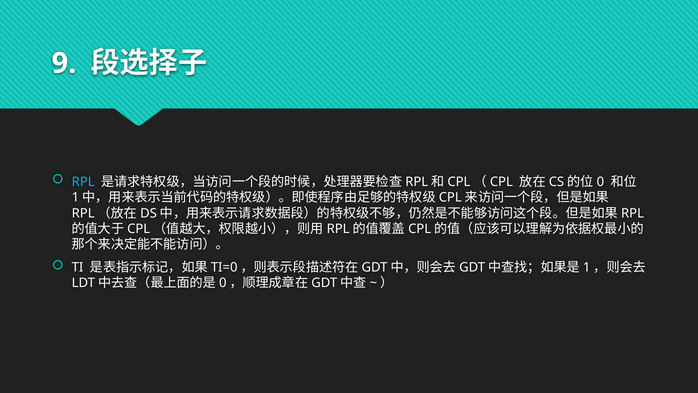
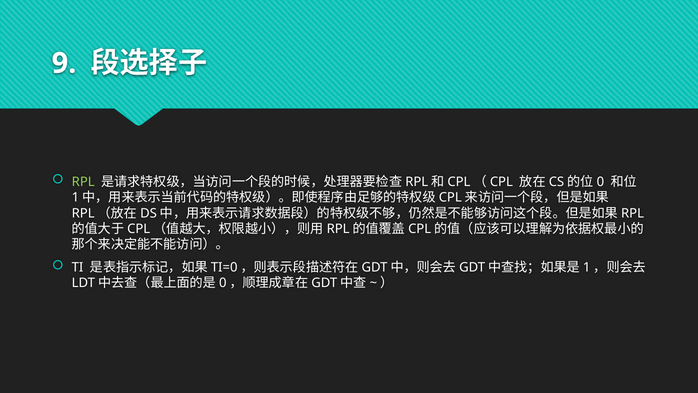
RPL colour: light blue -> light green
